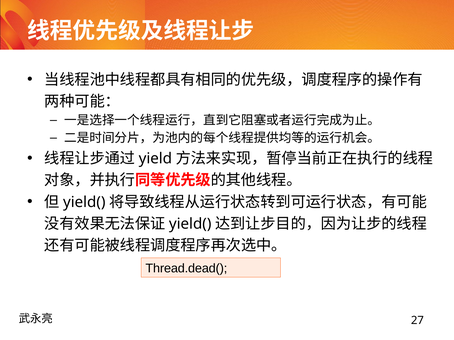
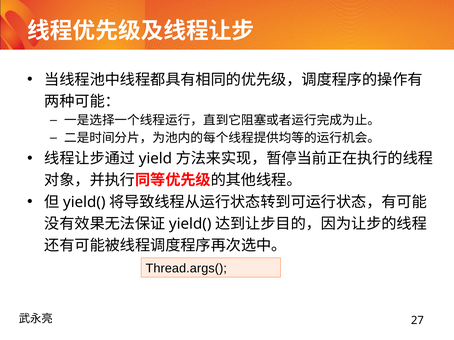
Thread.dead(: Thread.dead( -> Thread.args(
